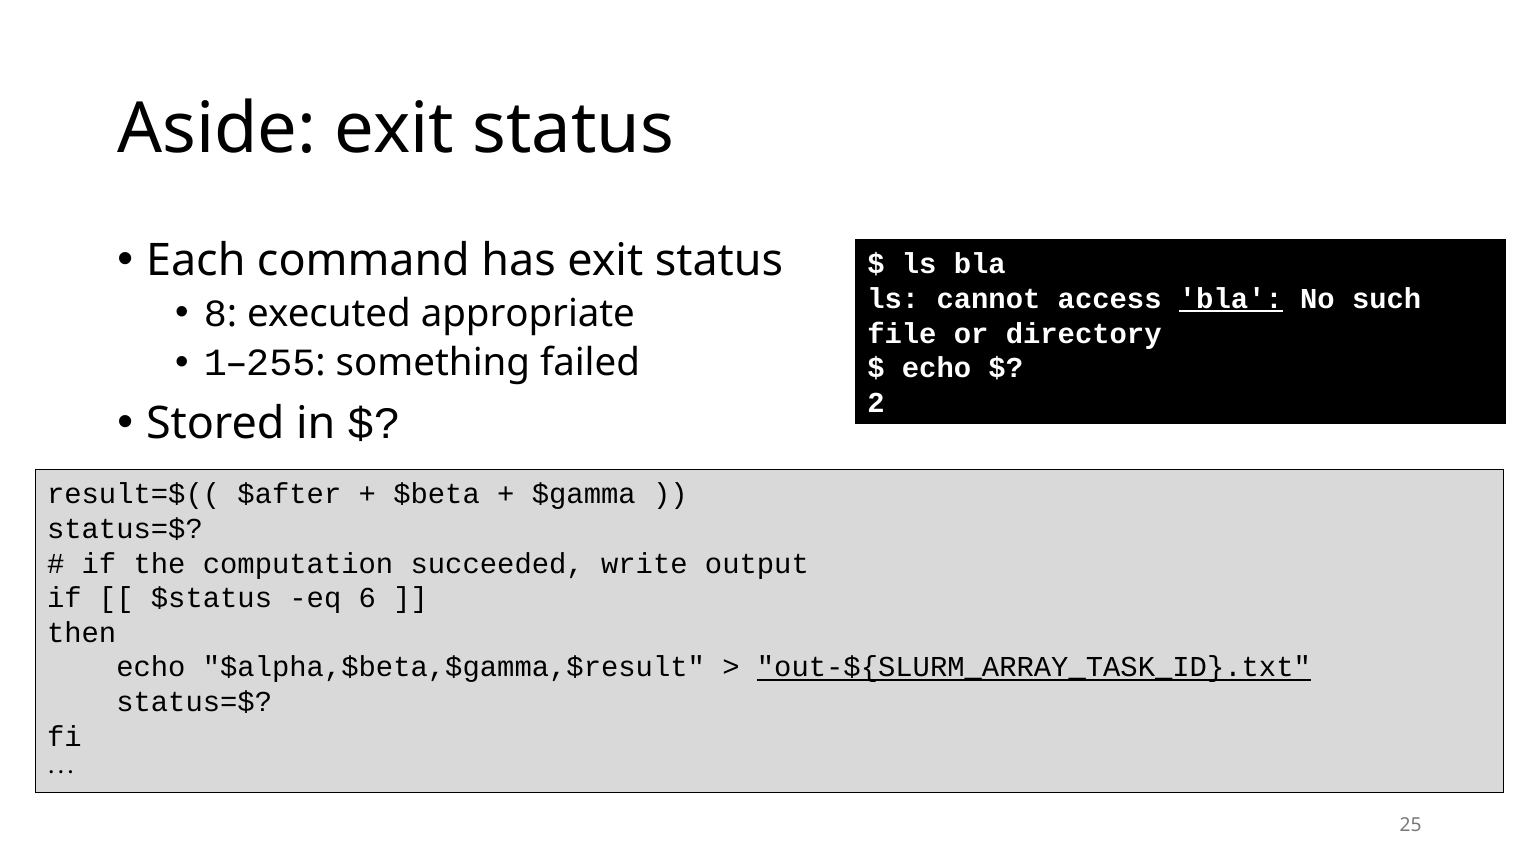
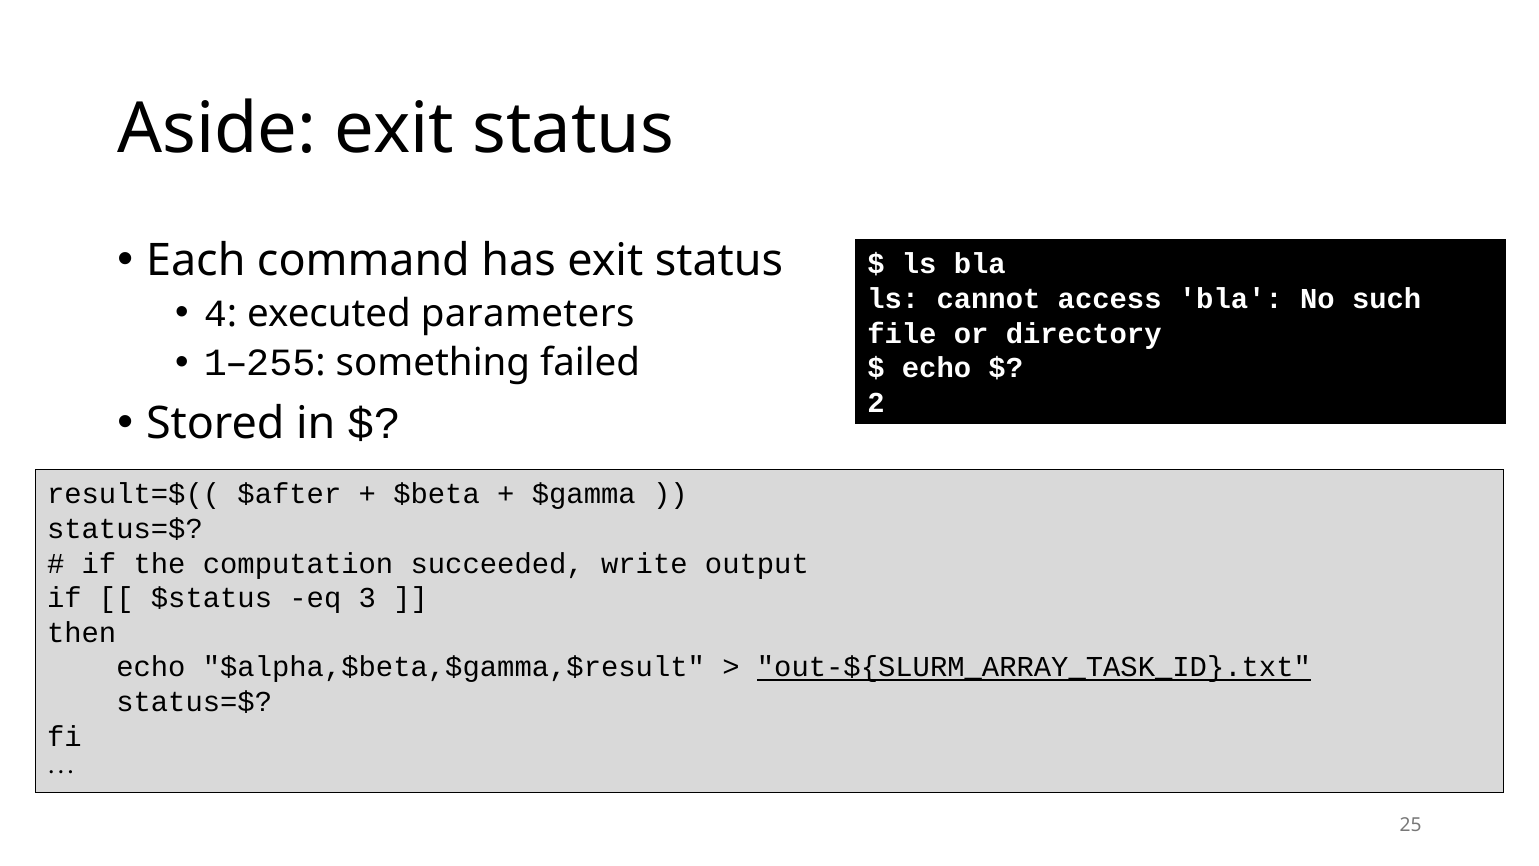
bla at (1231, 299) underline: present -> none
8: 8 -> 4
appropriate: appropriate -> parameters
6: 6 -> 3
